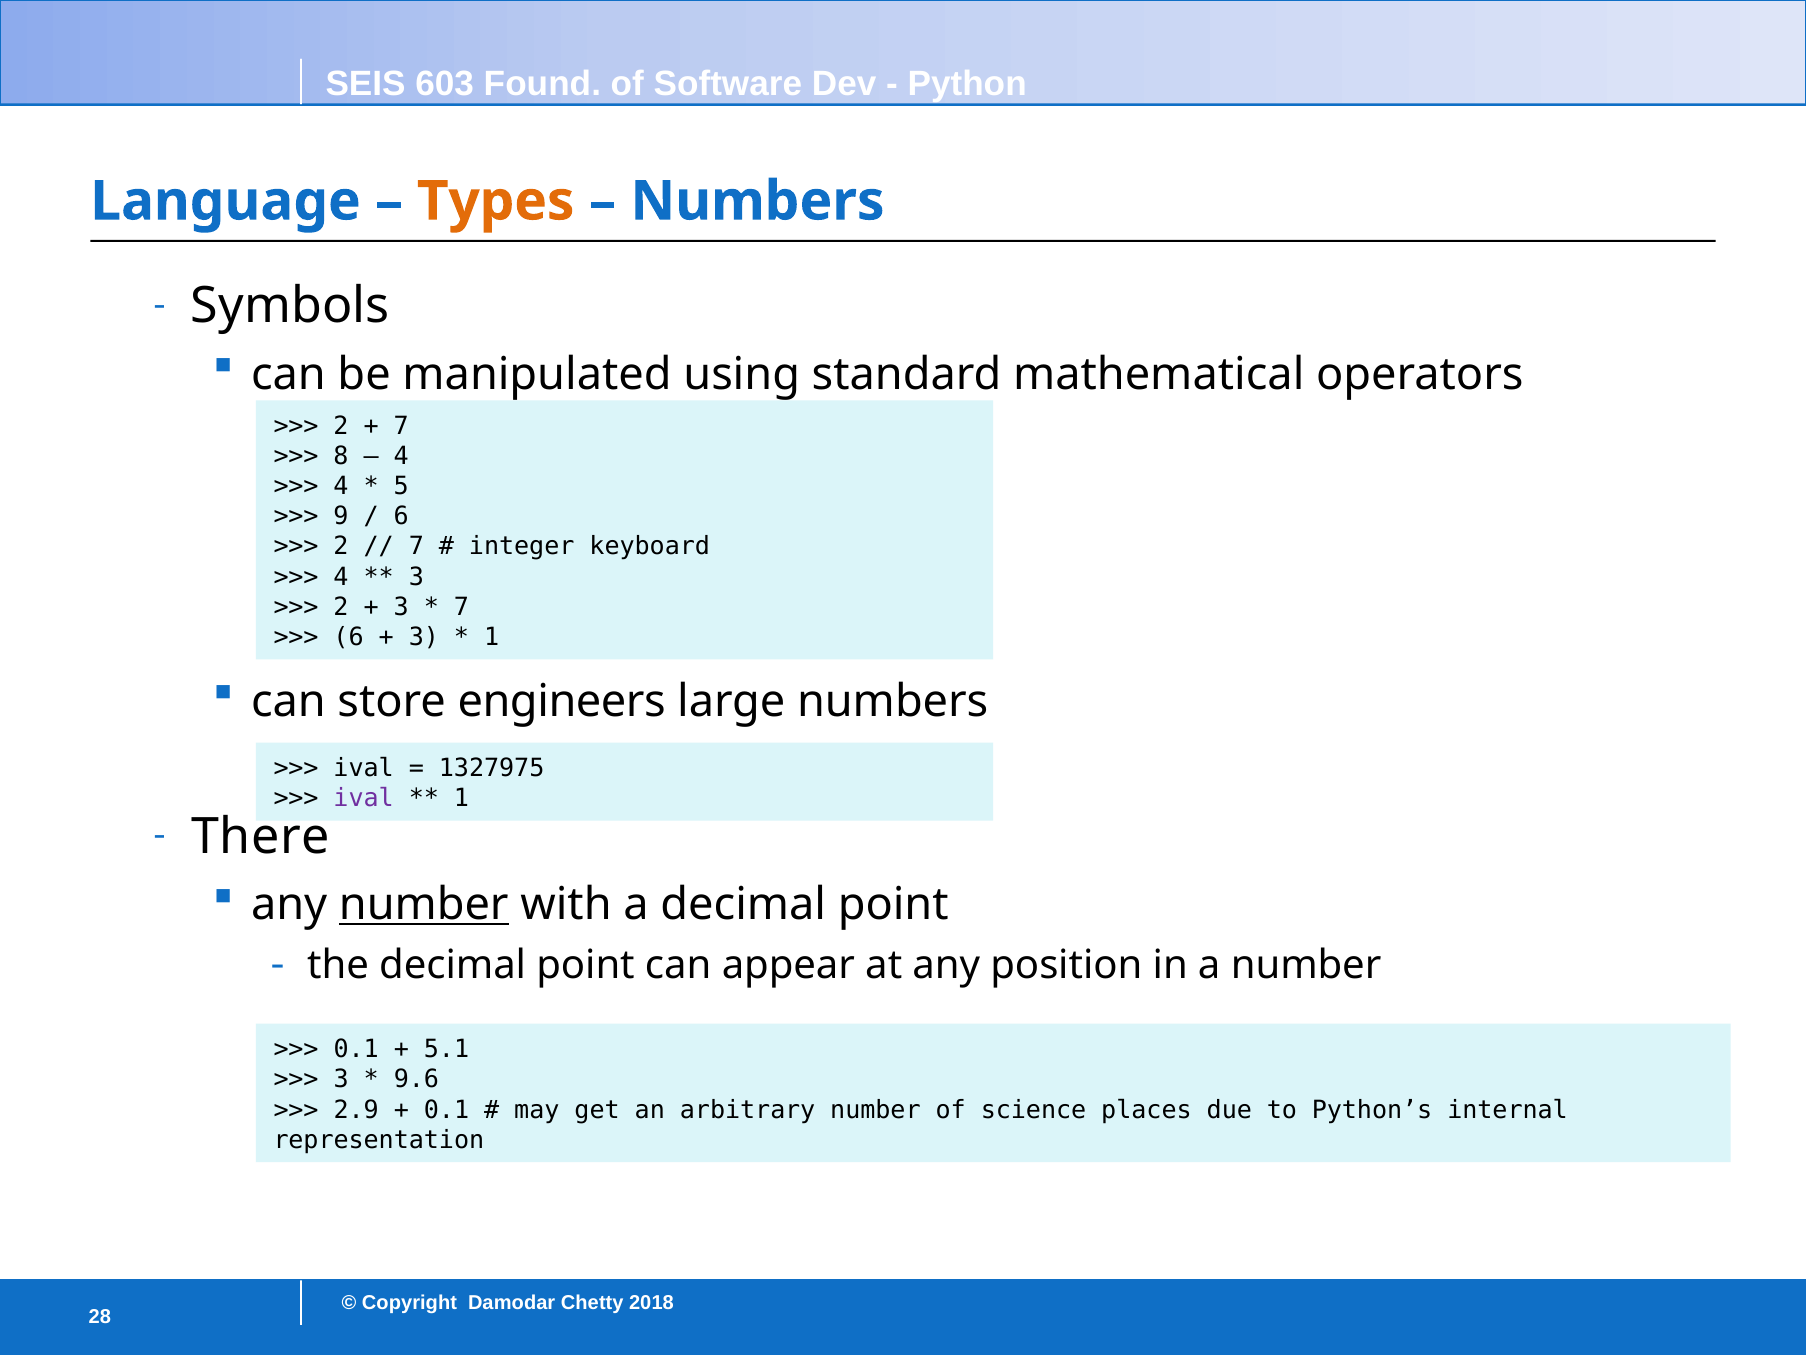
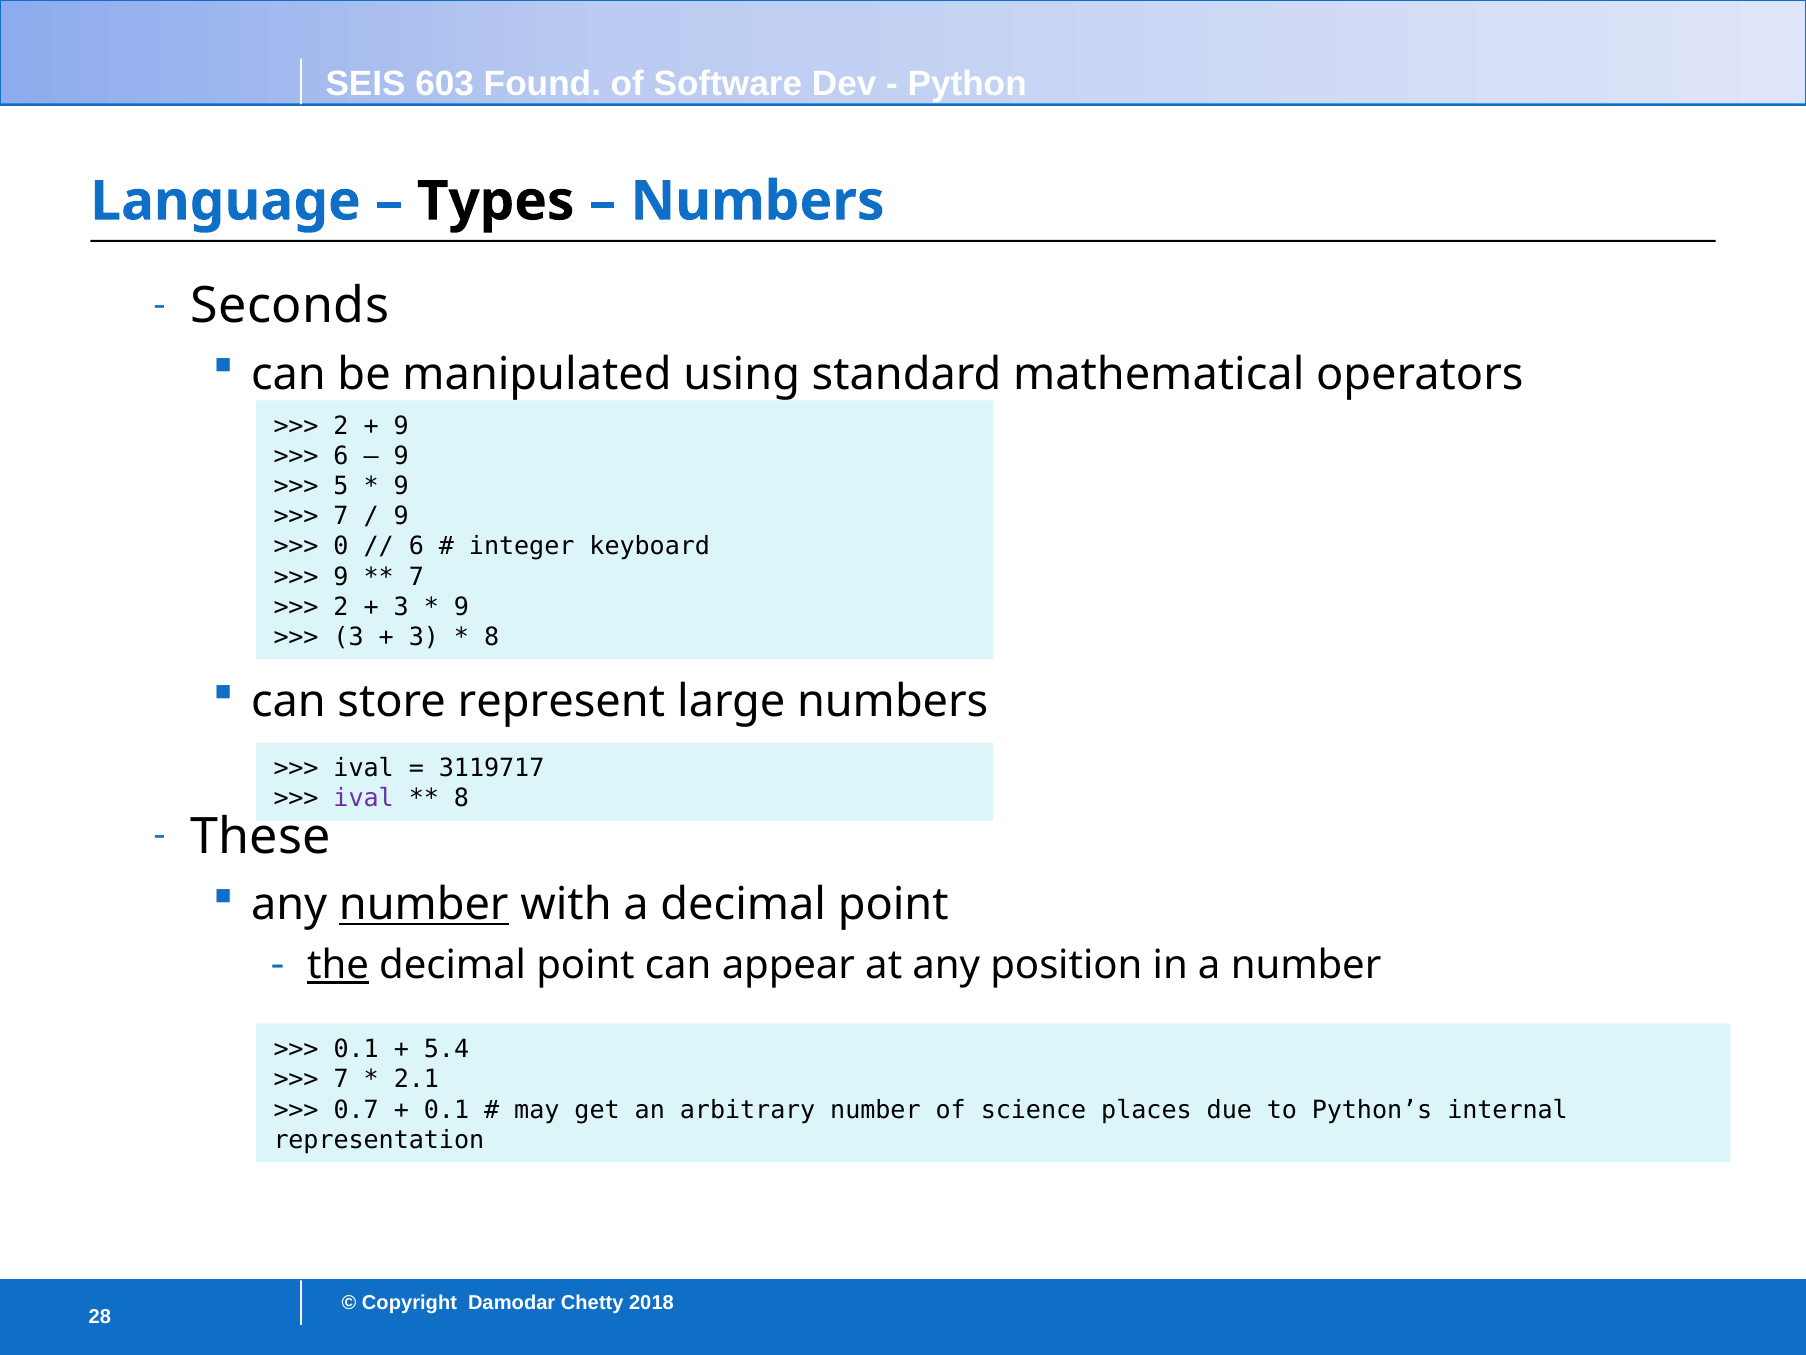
Types colour: orange -> black
Symbols: Symbols -> Seconds
7 at (401, 426): 7 -> 9
8 at (341, 456): 8 -> 6
4 at (401, 456): 4 -> 9
4 at (341, 486): 4 -> 5
5 at (401, 486): 5 -> 9
9 at (341, 516): 9 -> 7
6 at (401, 516): 6 -> 9
2 at (341, 546): 2 -> 0
7 at (416, 546): 7 -> 6
4 at (341, 577): 4 -> 9
3 at (416, 577): 3 -> 7
7 at (462, 607): 7 -> 9
6 at (349, 637): 6 -> 3
1 at (492, 637): 1 -> 8
engineers: engineers -> represent
1327975: 1327975 -> 3119717
1 at (462, 798): 1 -> 8
There: There -> These
the underline: none -> present
5.1: 5.1 -> 5.4
3 at (341, 1079): 3 -> 7
9.6: 9.6 -> 2.1
2.9: 2.9 -> 0.7
